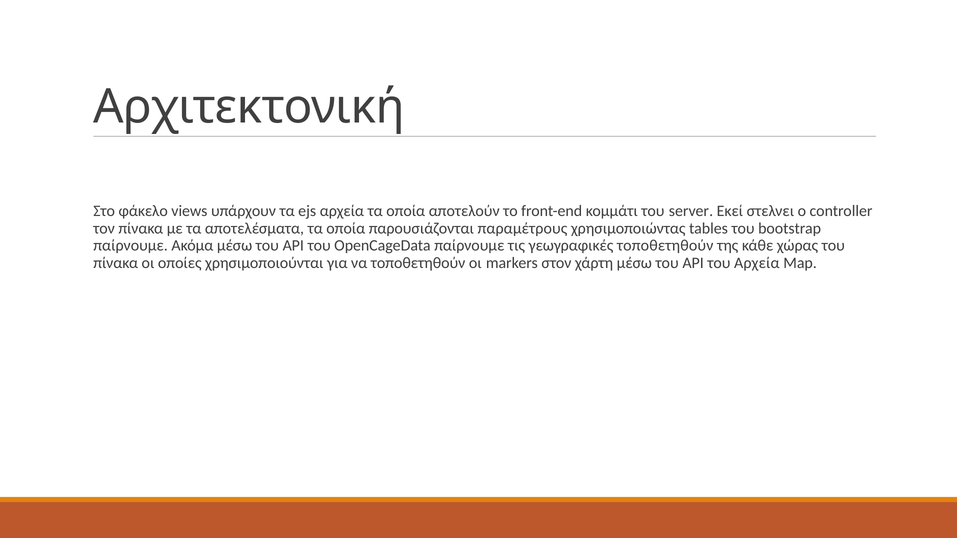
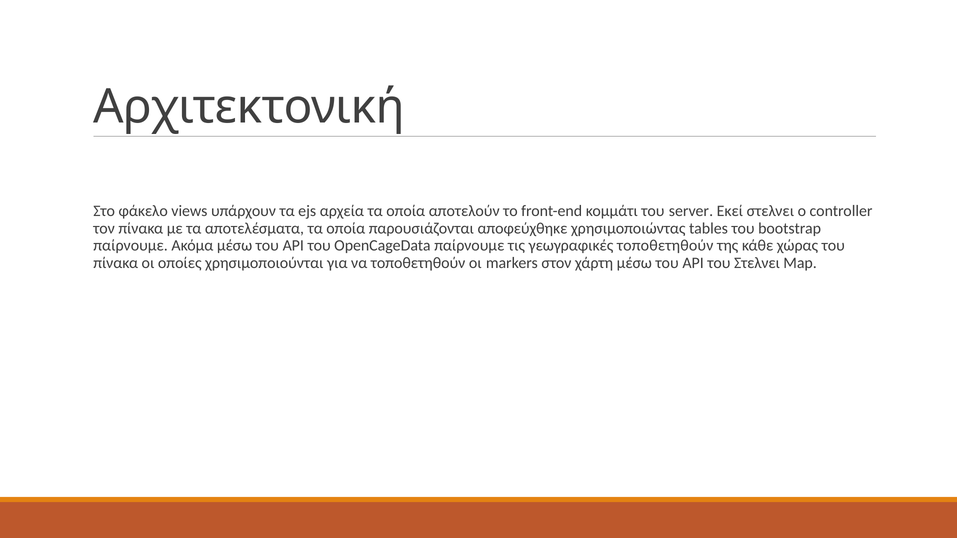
παραμέτρους: παραμέτρους -> αποφεύχθηκε
του Αρχεία: Αρχεία -> Στελνει
